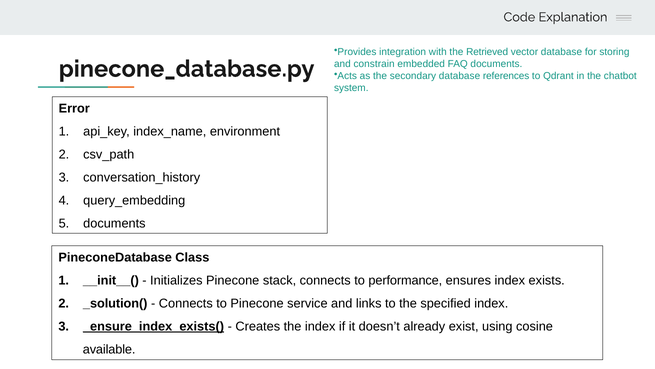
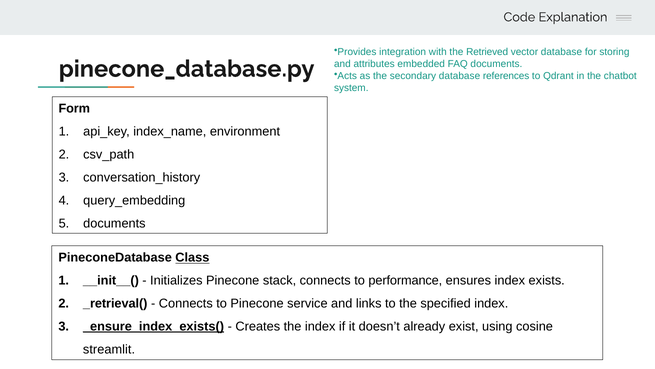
constrain: constrain -> attributes
Error: Error -> Form
Class underline: none -> present
_solution(: _solution( -> _retrieval(
available: available -> streamlit
